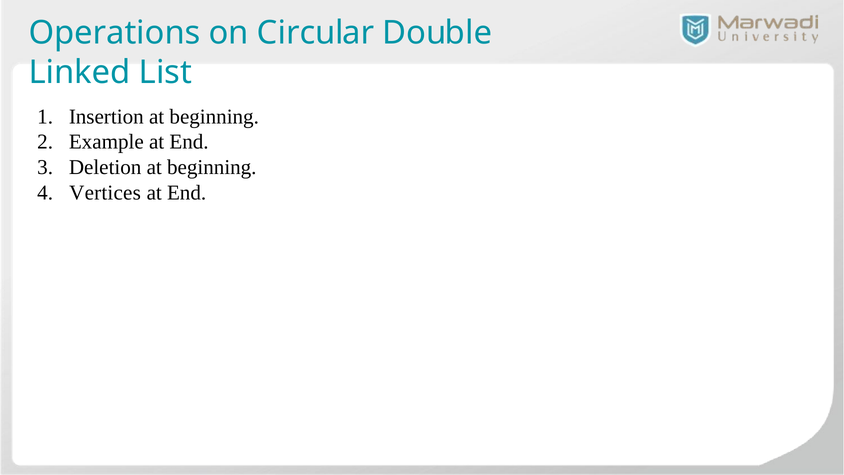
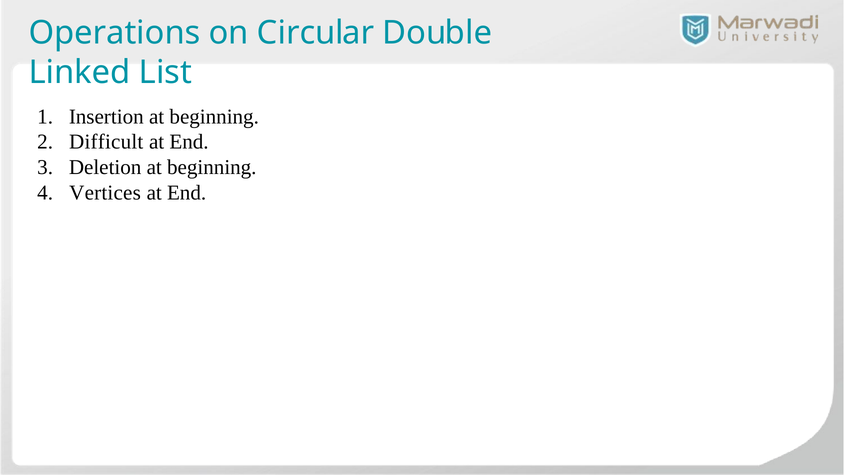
Example: Example -> Difficult
